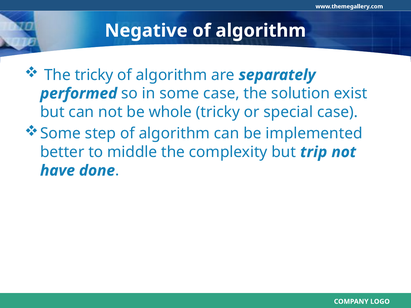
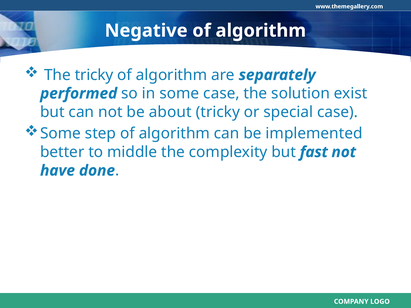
whole: whole -> about
trip: trip -> fast
